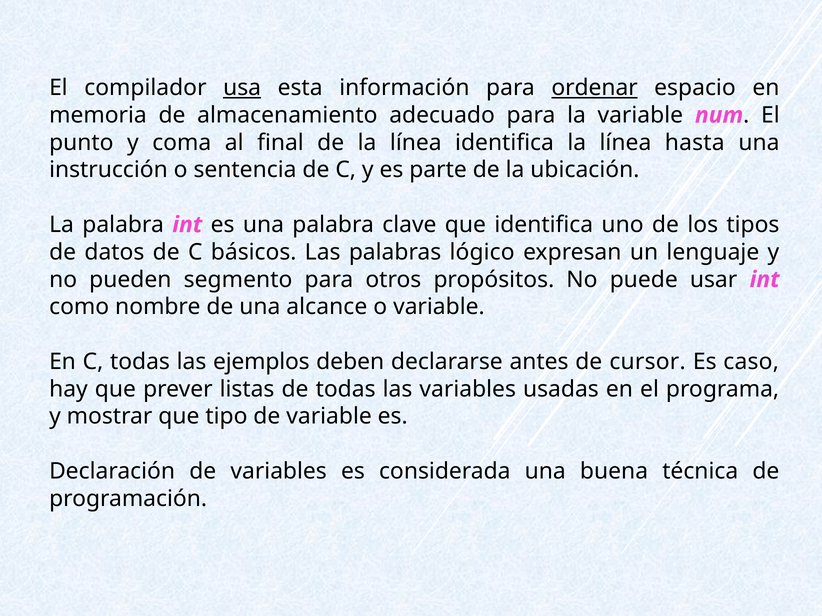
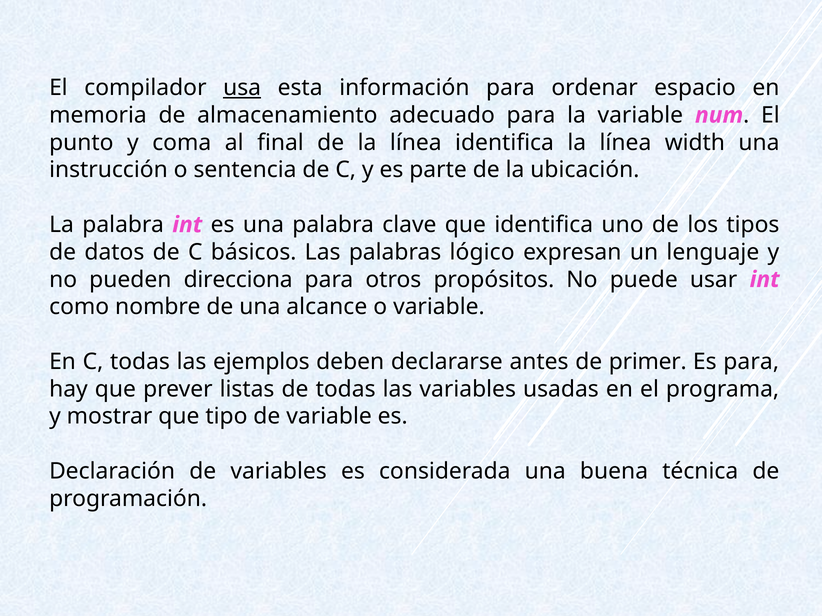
ordenar underline: present -> none
hasta: hasta -> width
segmento: segmento -> direcciona
cursor: cursor -> primer
Es caso: caso -> para
